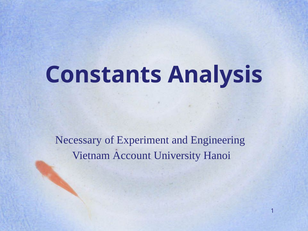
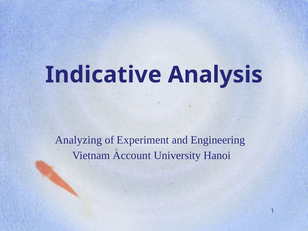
Constants: Constants -> Indicative
Necessary: Necessary -> Analyzing
